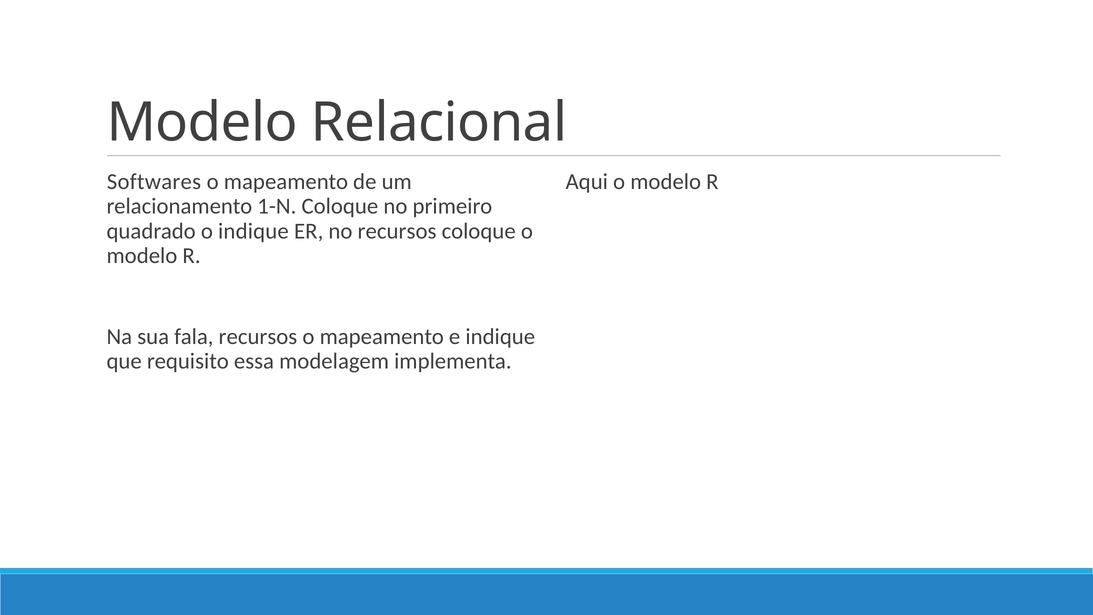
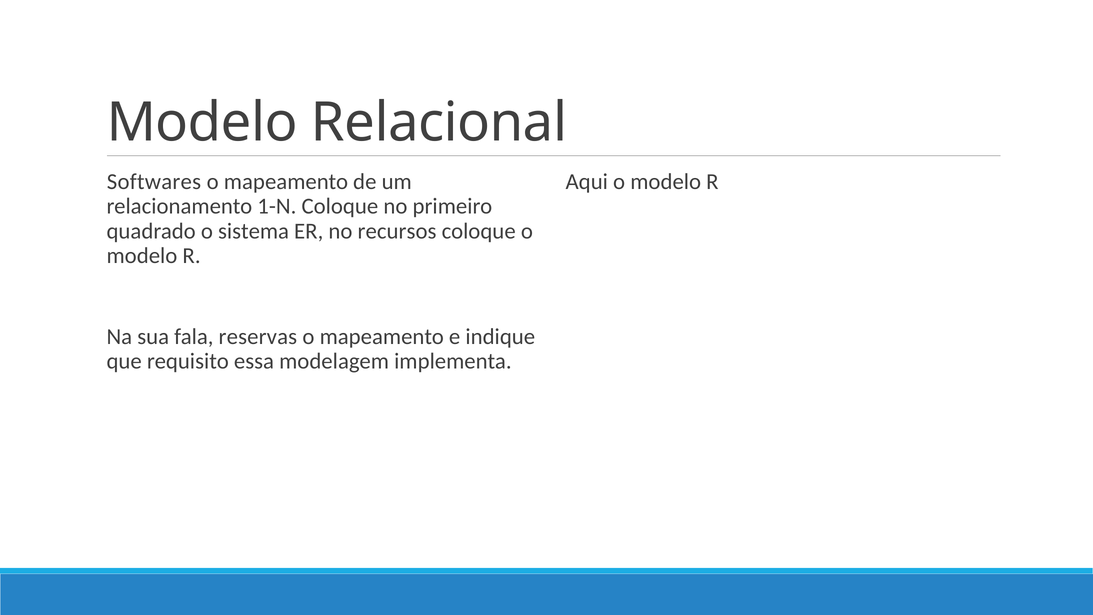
o indique: indique -> sistema
fala recursos: recursos -> reservas
